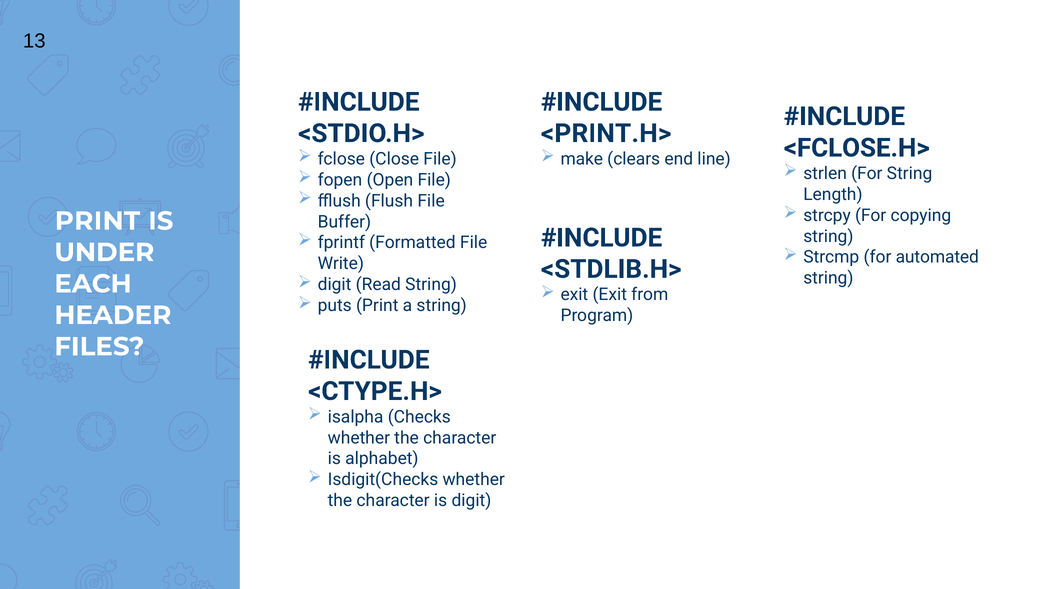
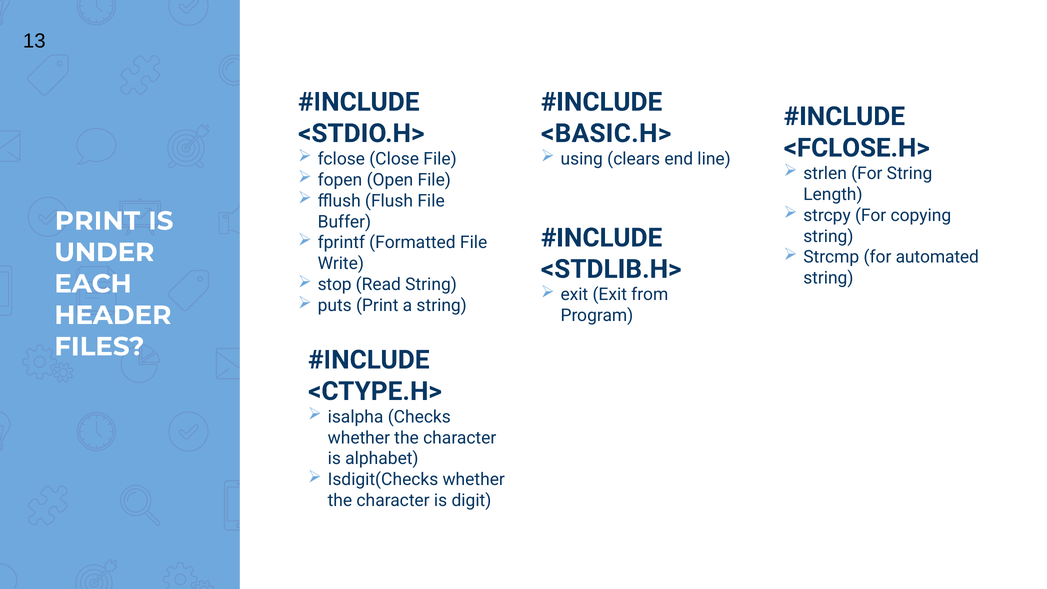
<PRINT.H>: <PRINT.H> -> <BASIC.H>
make: make -> using
digit at (335, 285): digit -> stop
